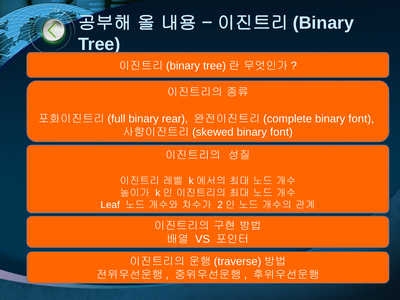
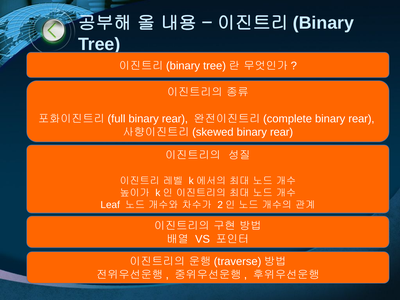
font at (361, 119): font -> rear
font at (281, 132): font -> rear
